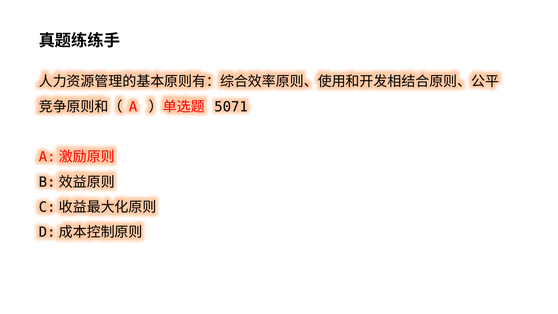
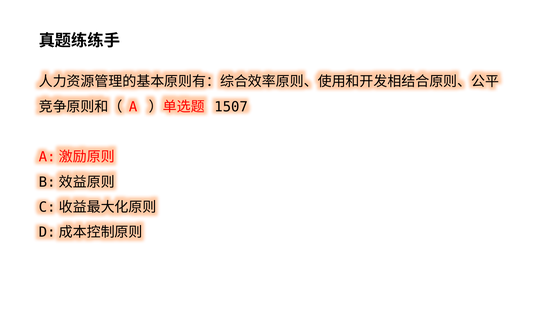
5071: 5071 -> 1507
